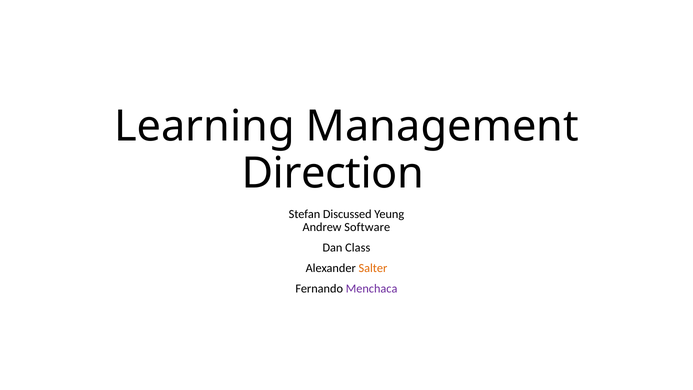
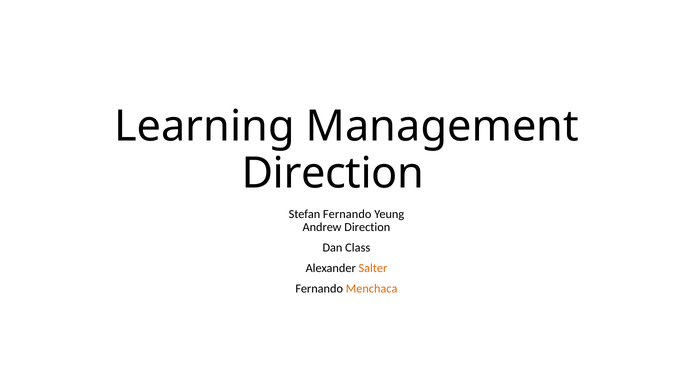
Stefan Discussed: Discussed -> Fernando
Andrew Software: Software -> Direction
Menchaca colour: purple -> orange
